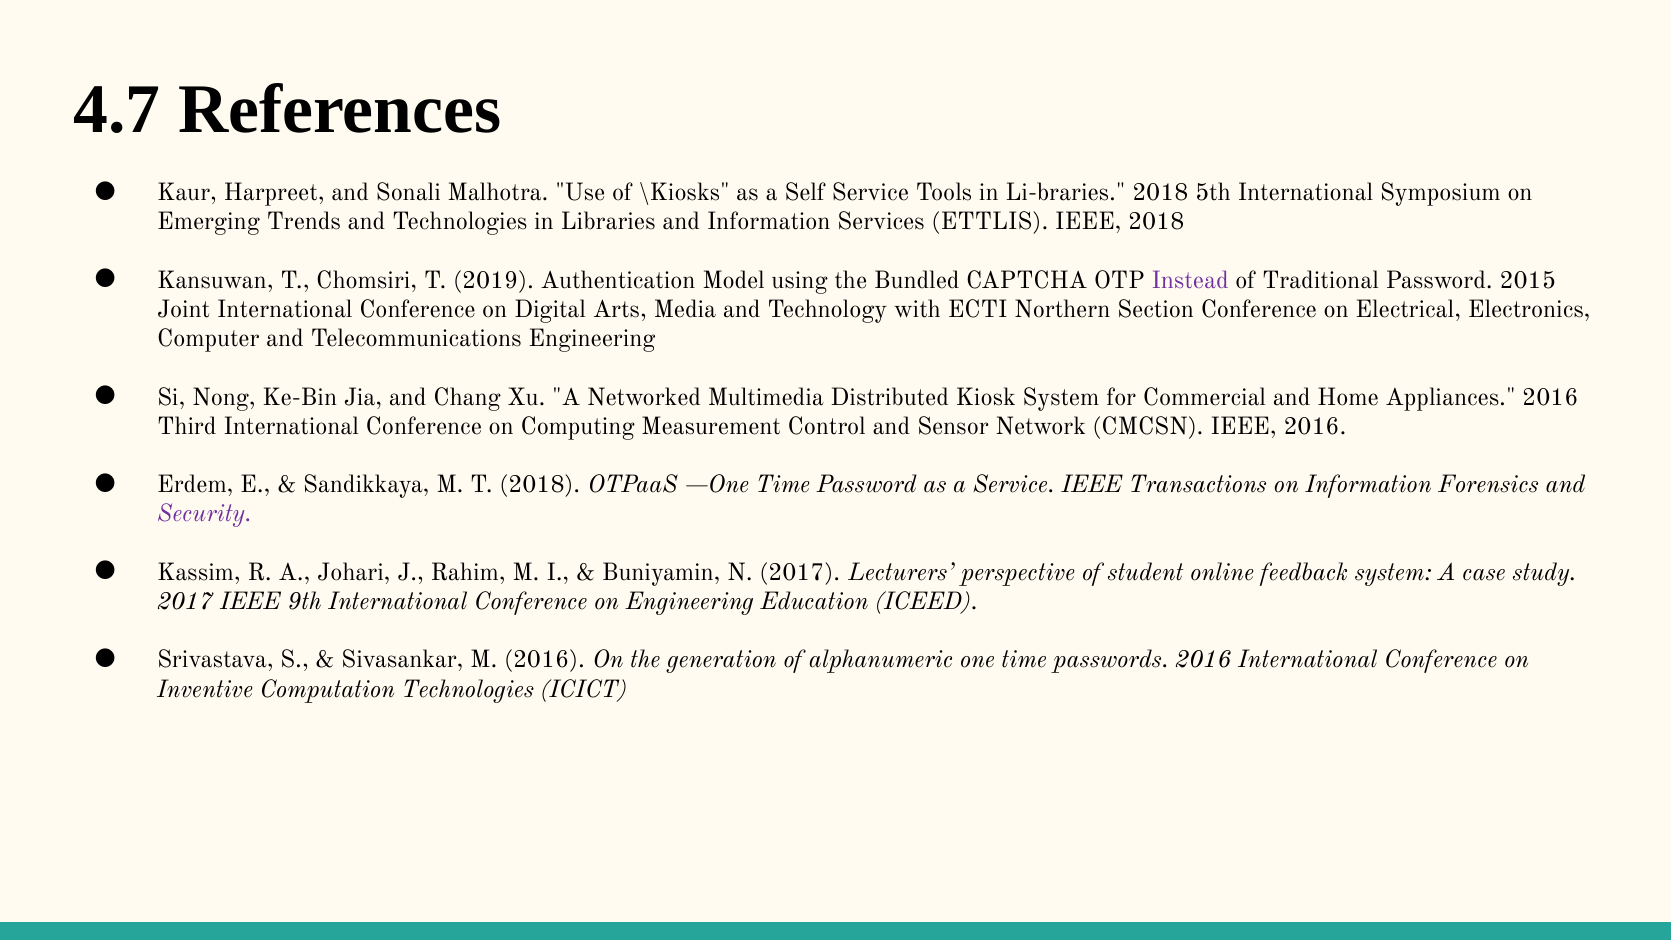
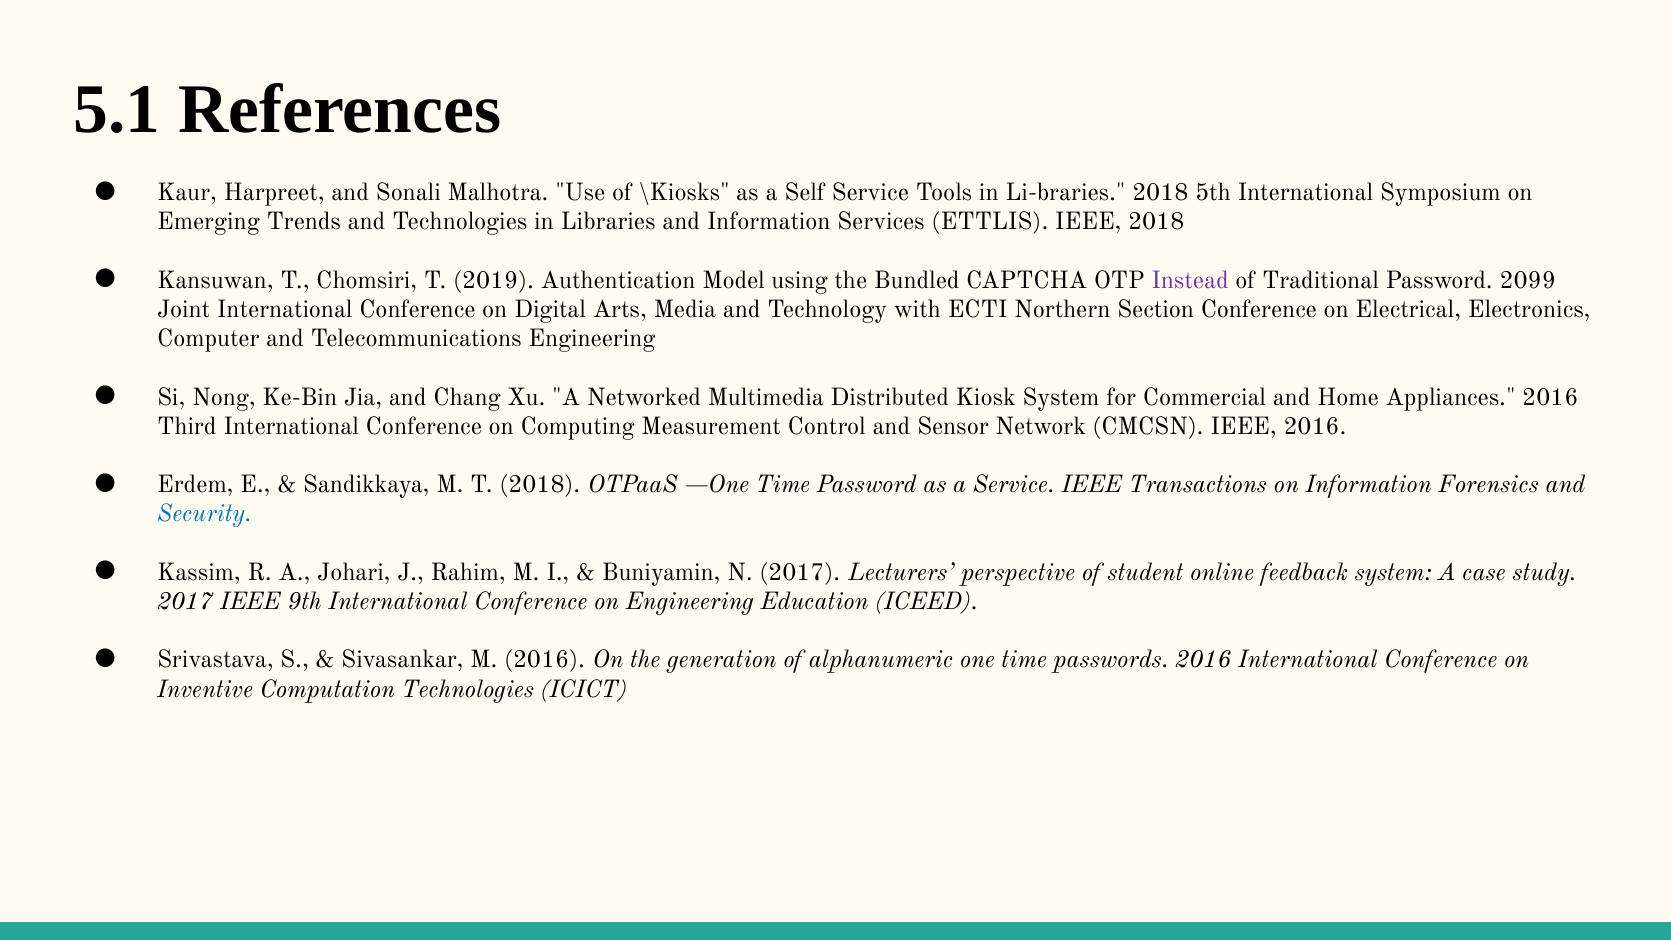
4.7: 4.7 -> 5.1
2015: 2015 -> 2099
Security colour: purple -> blue
